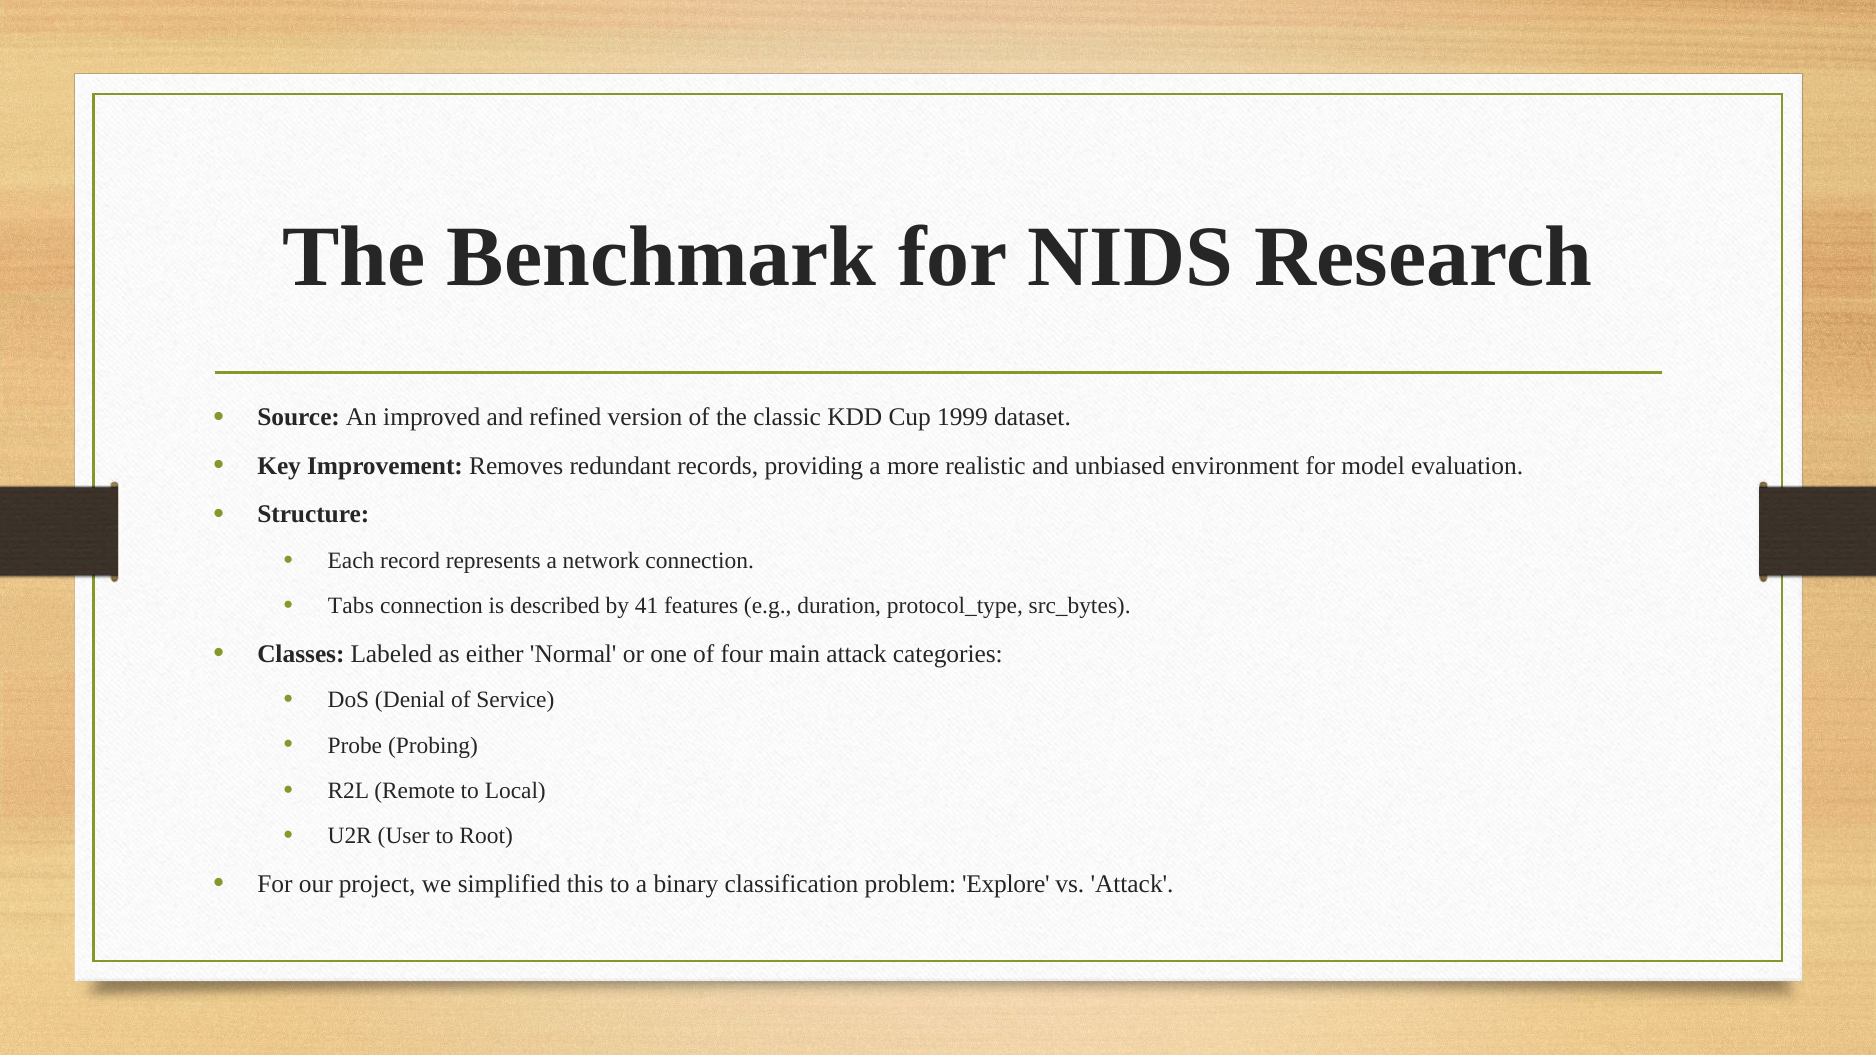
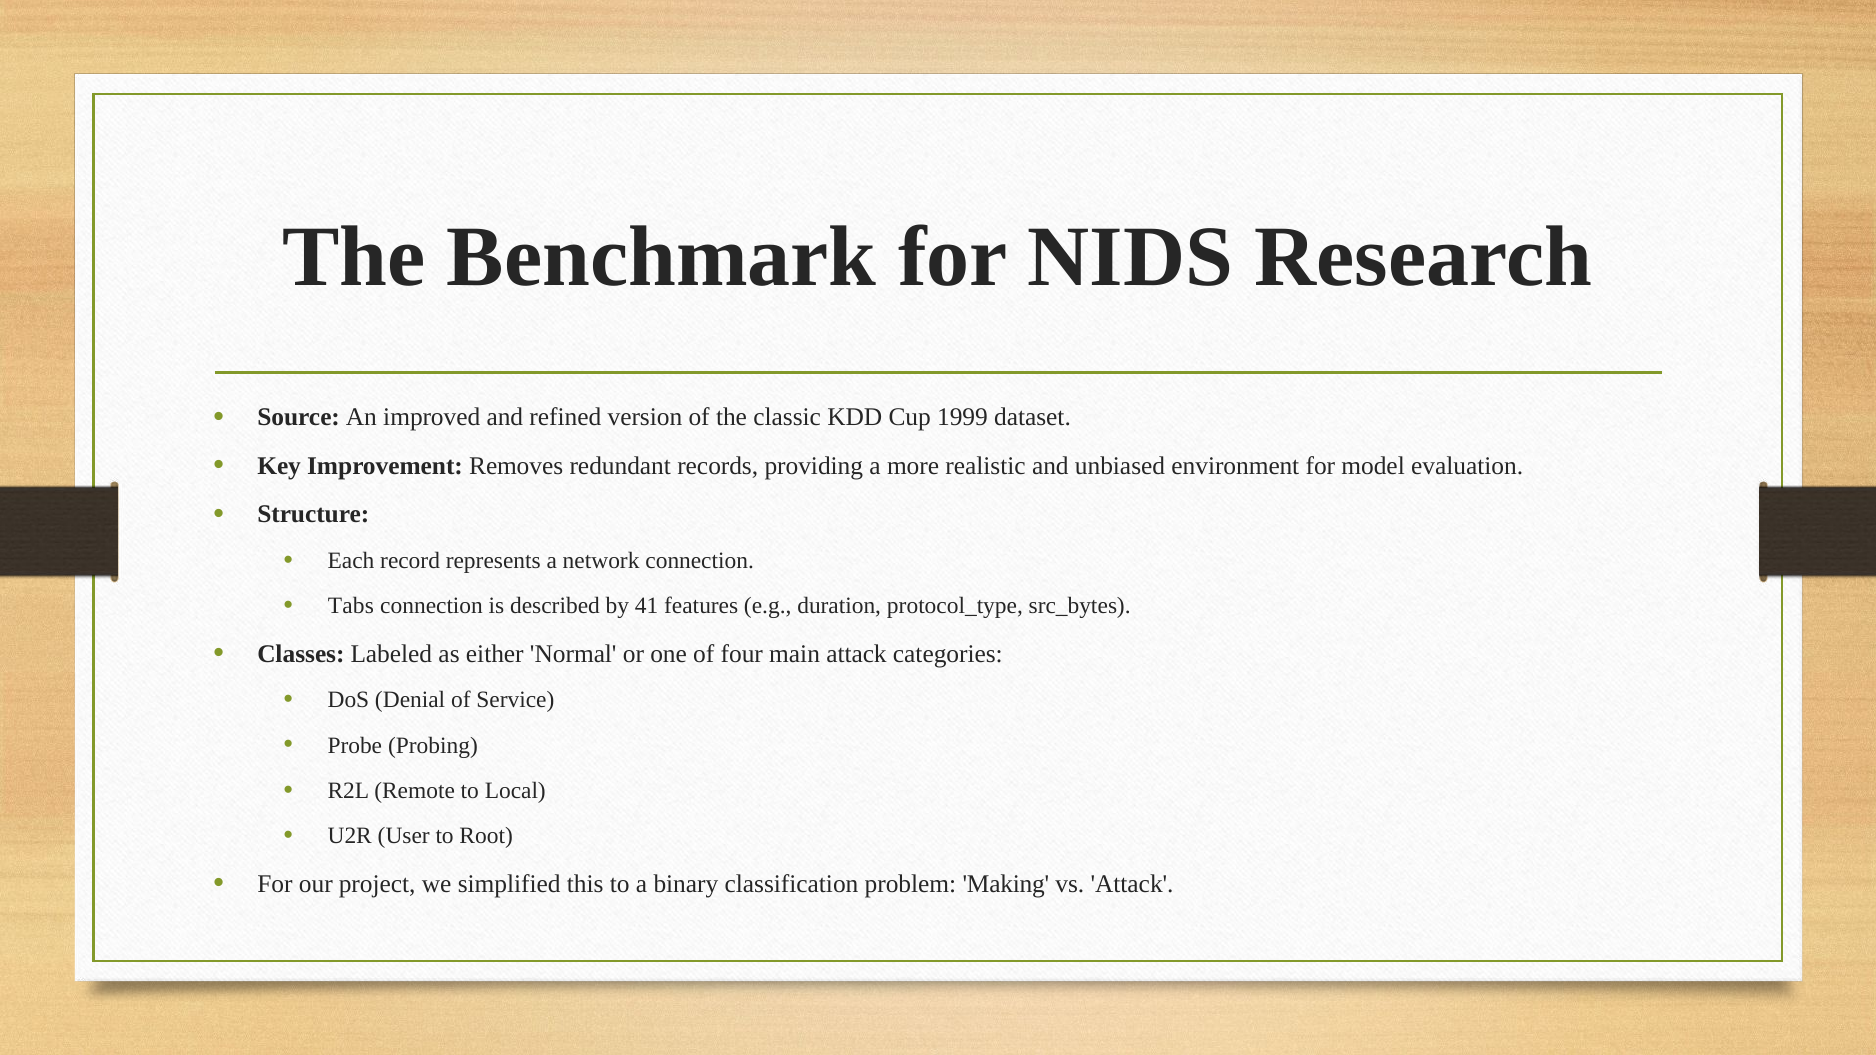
Explore: Explore -> Making
